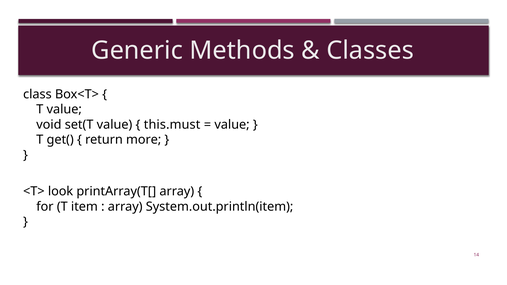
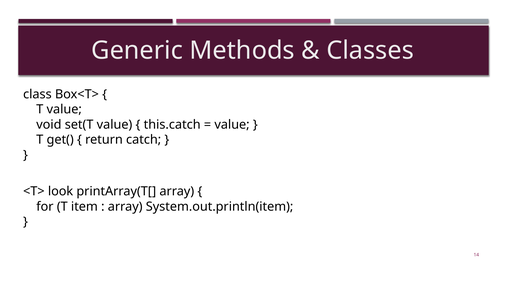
this.must: this.must -> this.catch
more: more -> catch
